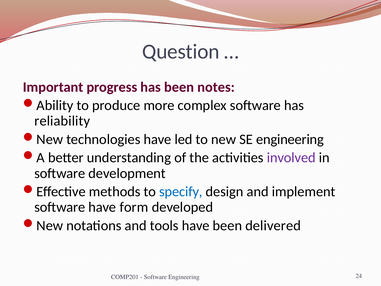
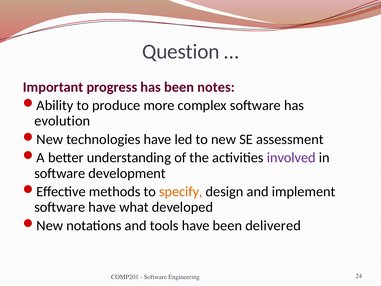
reliability: reliability -> evolution
SE engineering: engineering -> assessment
specify colour: blue -> orange
form: form -> what
